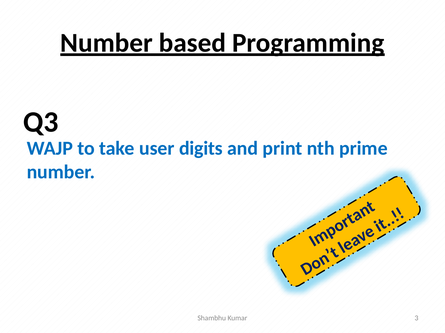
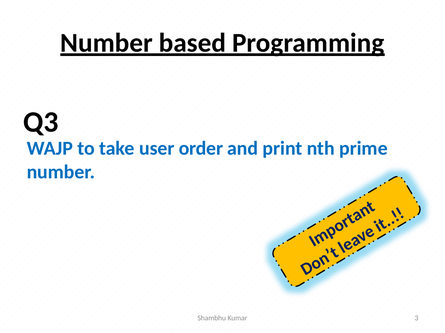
digits: digits -> order
